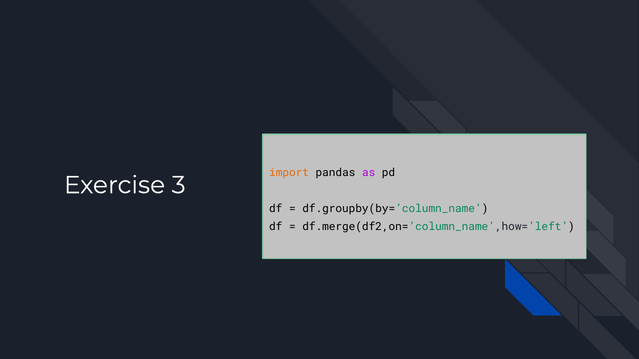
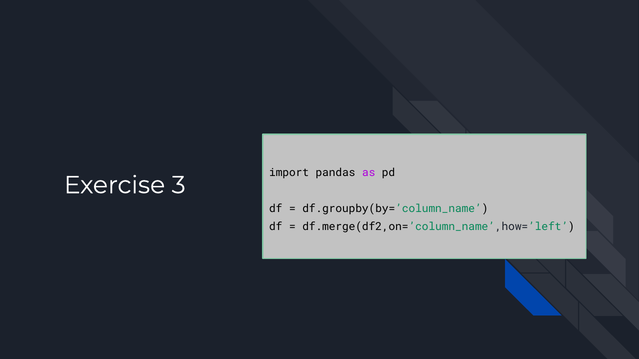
import colour: orange -> black
